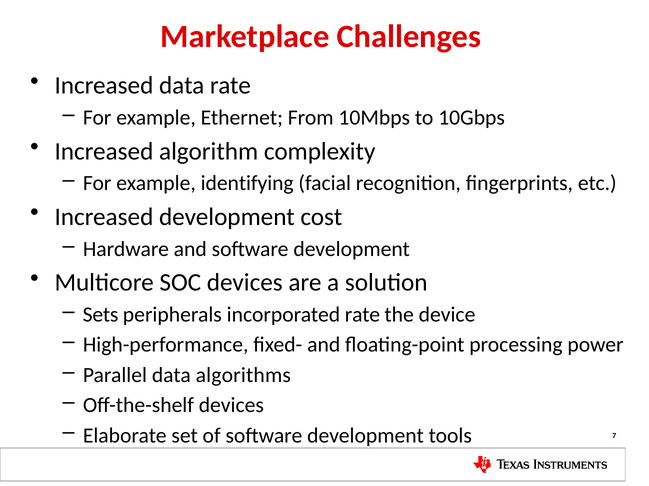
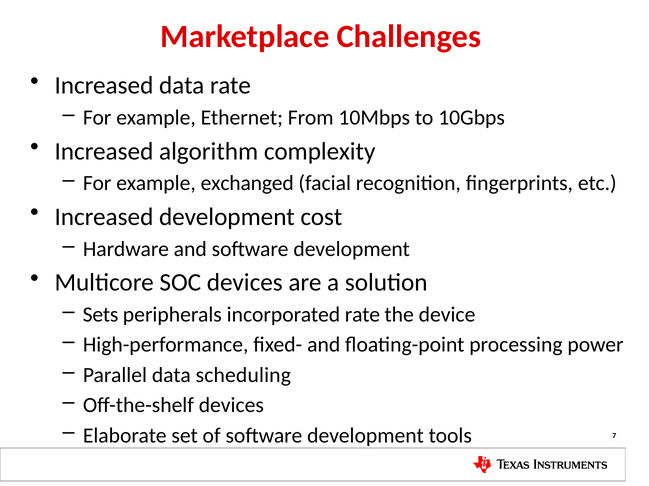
identifying: identifying -> exchanged
algorithms: algorithms -> scheduling
